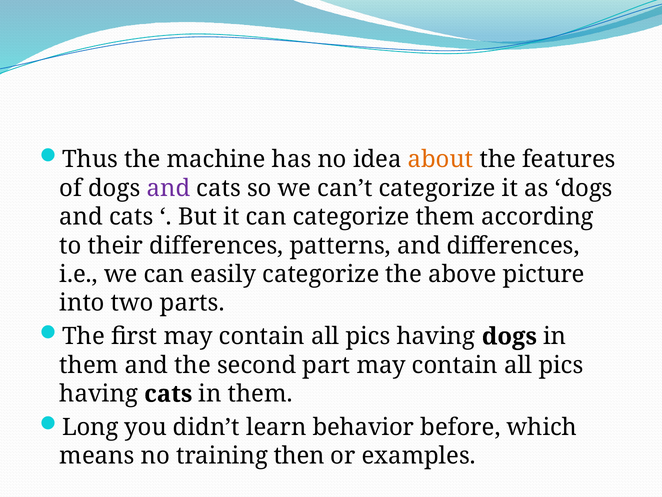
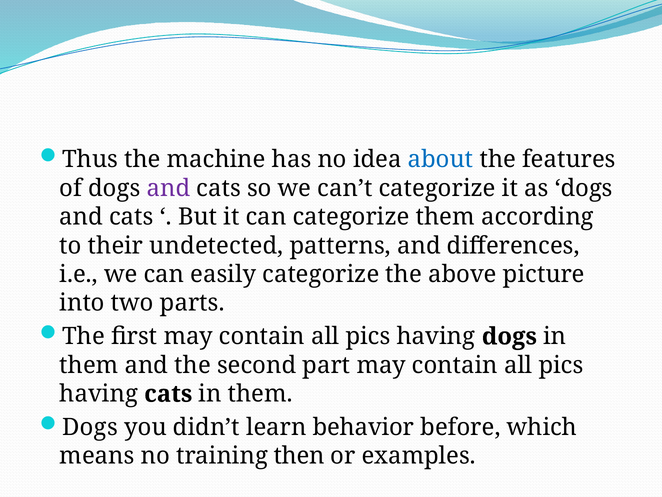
about colour: orange -> blue
their differences: differences -> undetected
Long at (90, 427): Long -> Dogs
